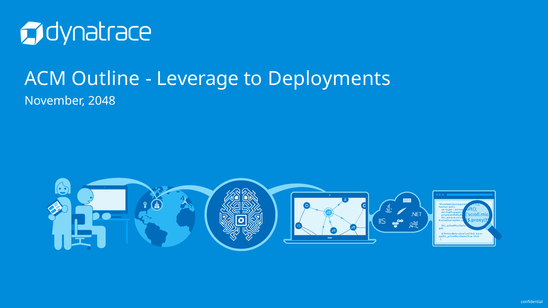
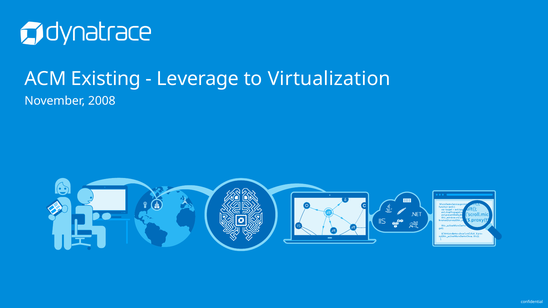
Outline: Outline -> Existing
Deployments: Deployments -> Virtualization
2048: 2048 -> 2008
